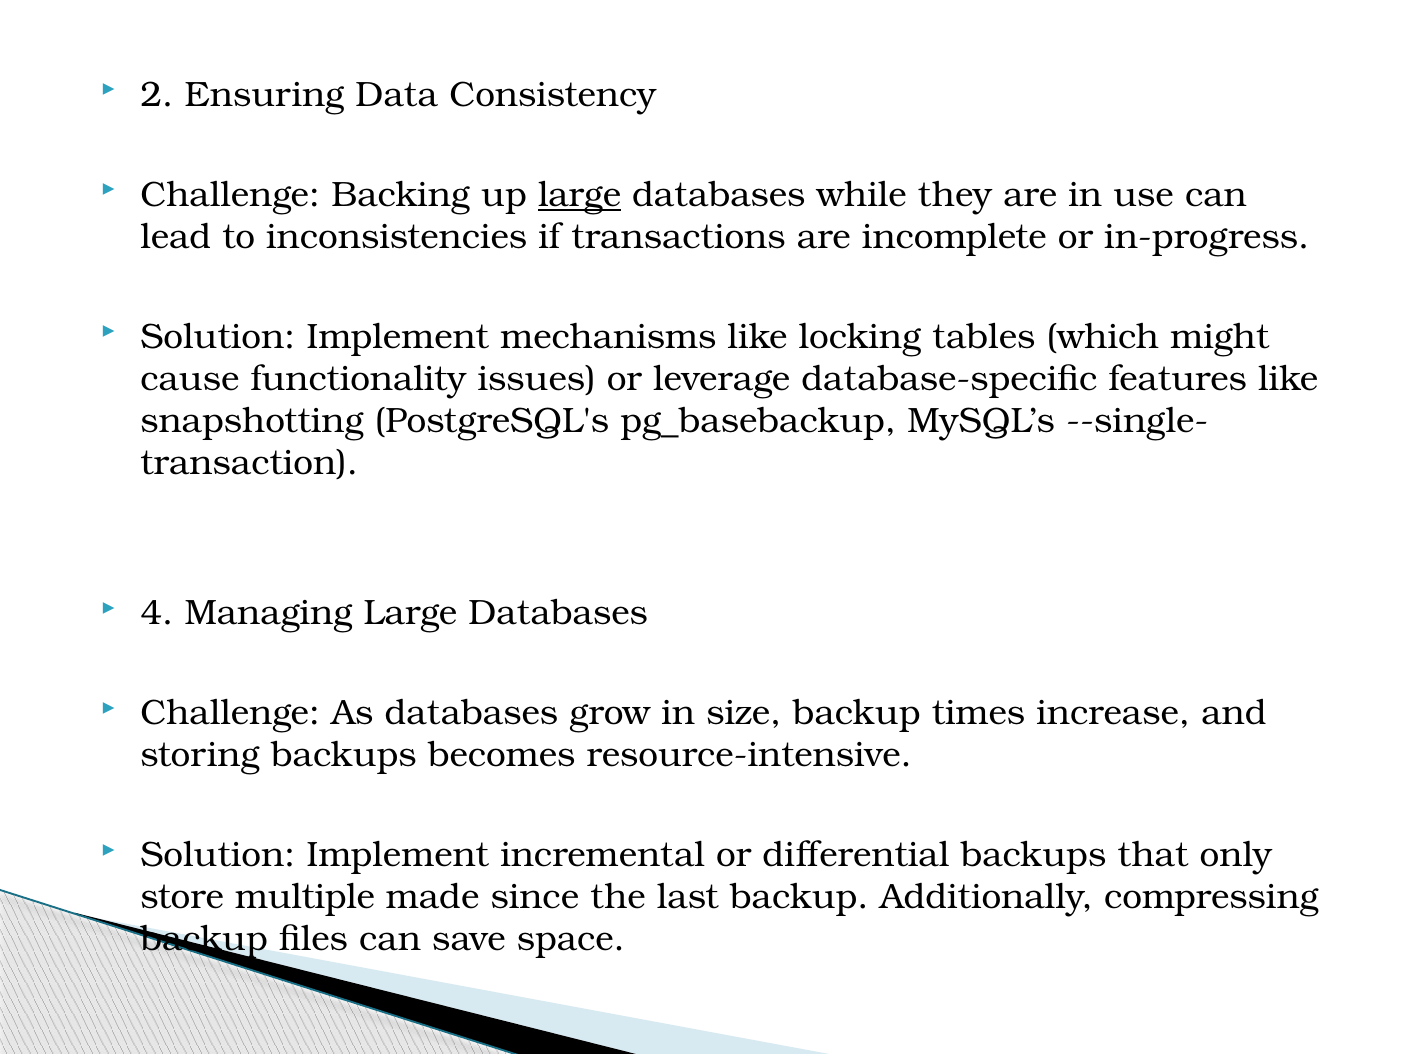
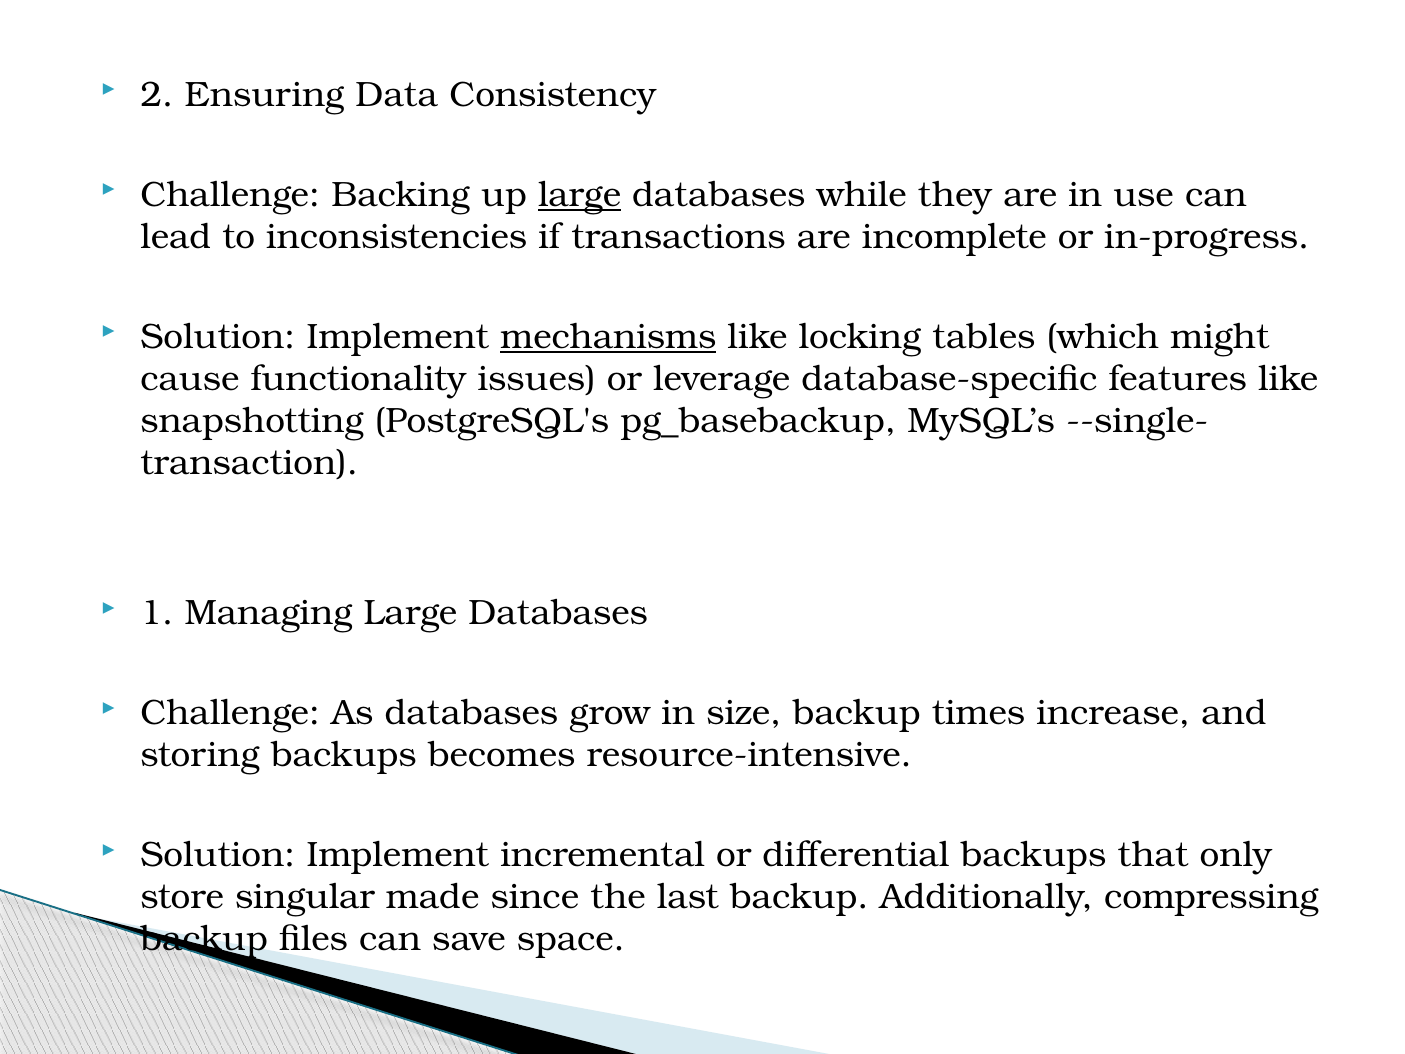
mechanisms underline: none -> present
4: 4 -> 1
multiple: multiple -> singular
